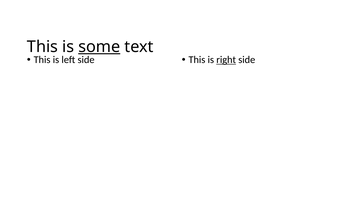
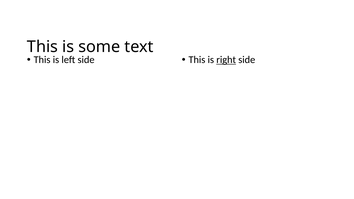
some underline: present -> none
